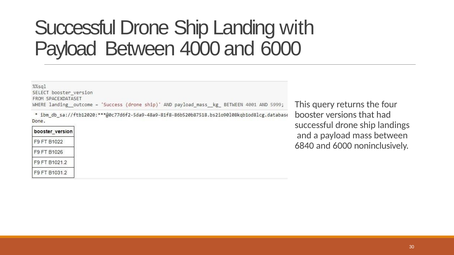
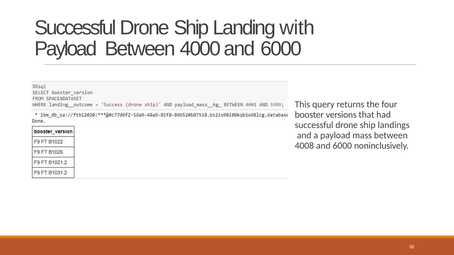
6840: 6840 -> 4008
